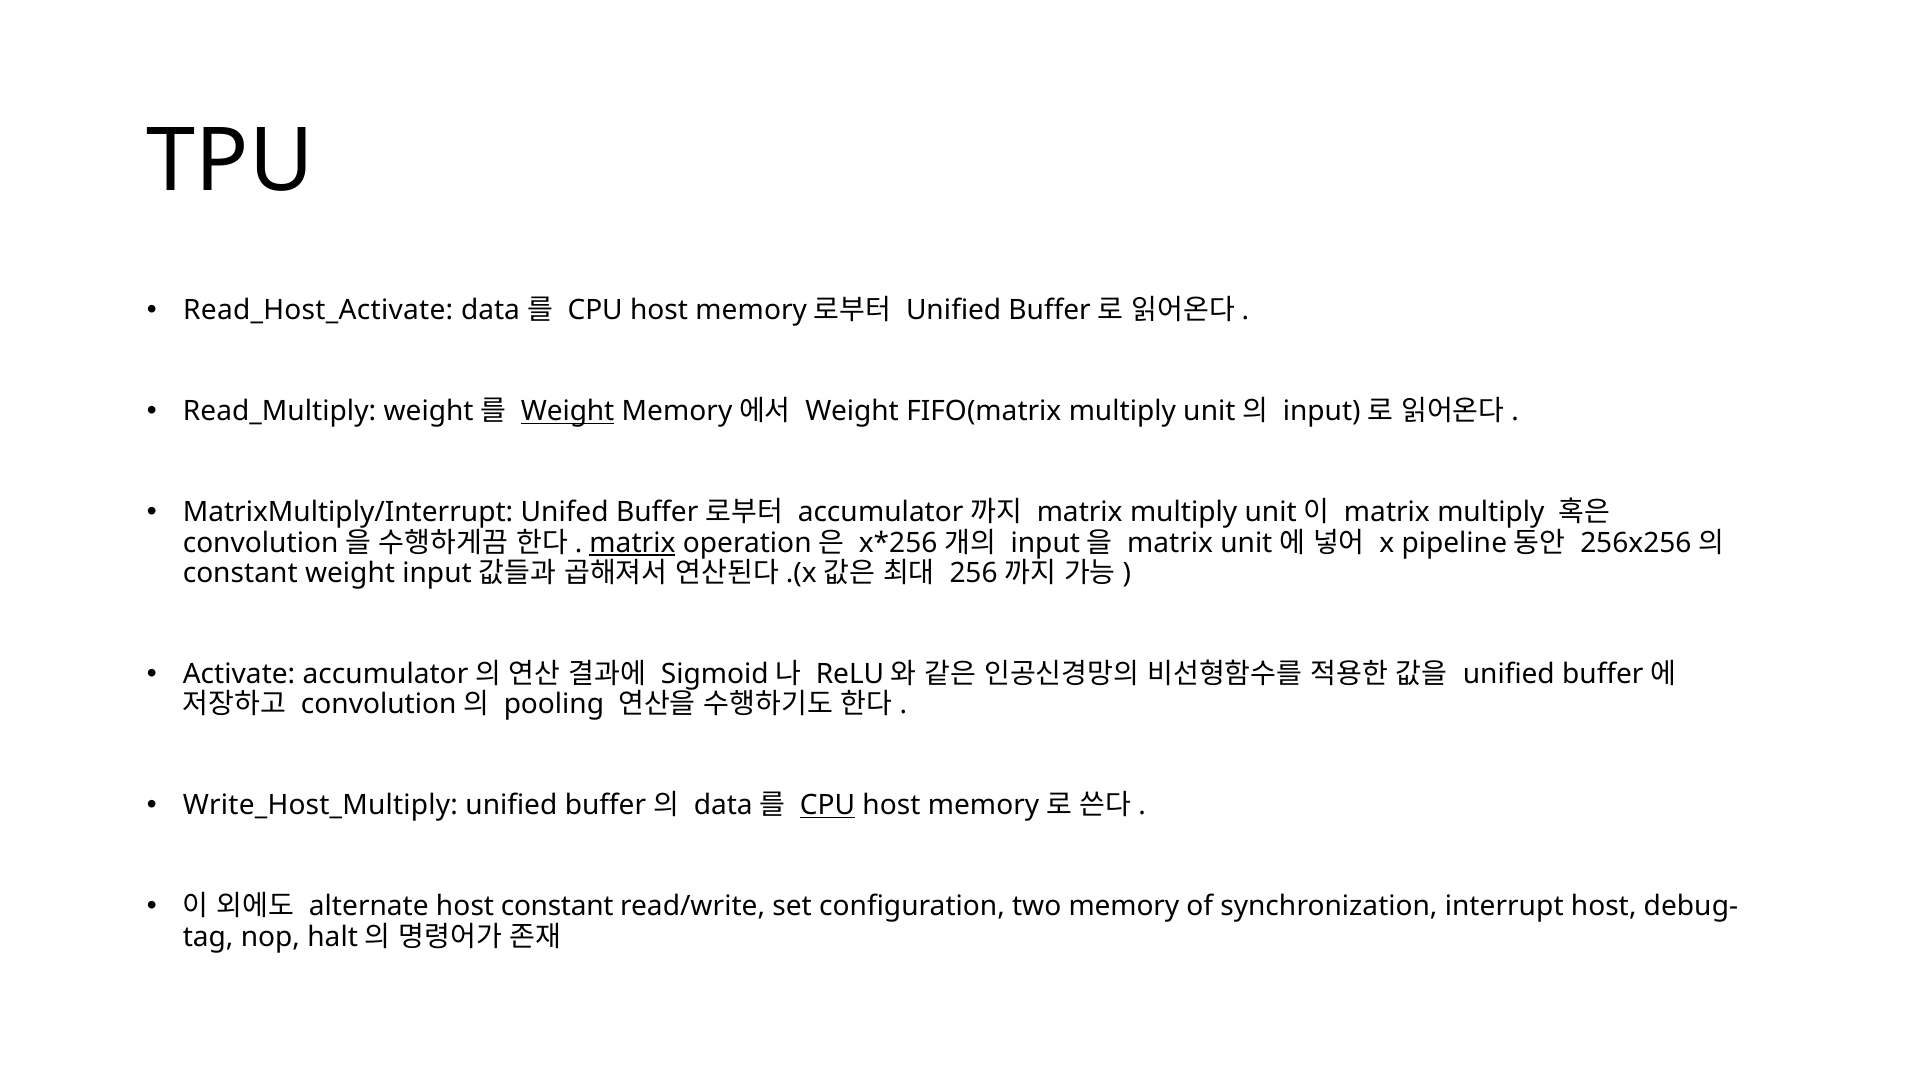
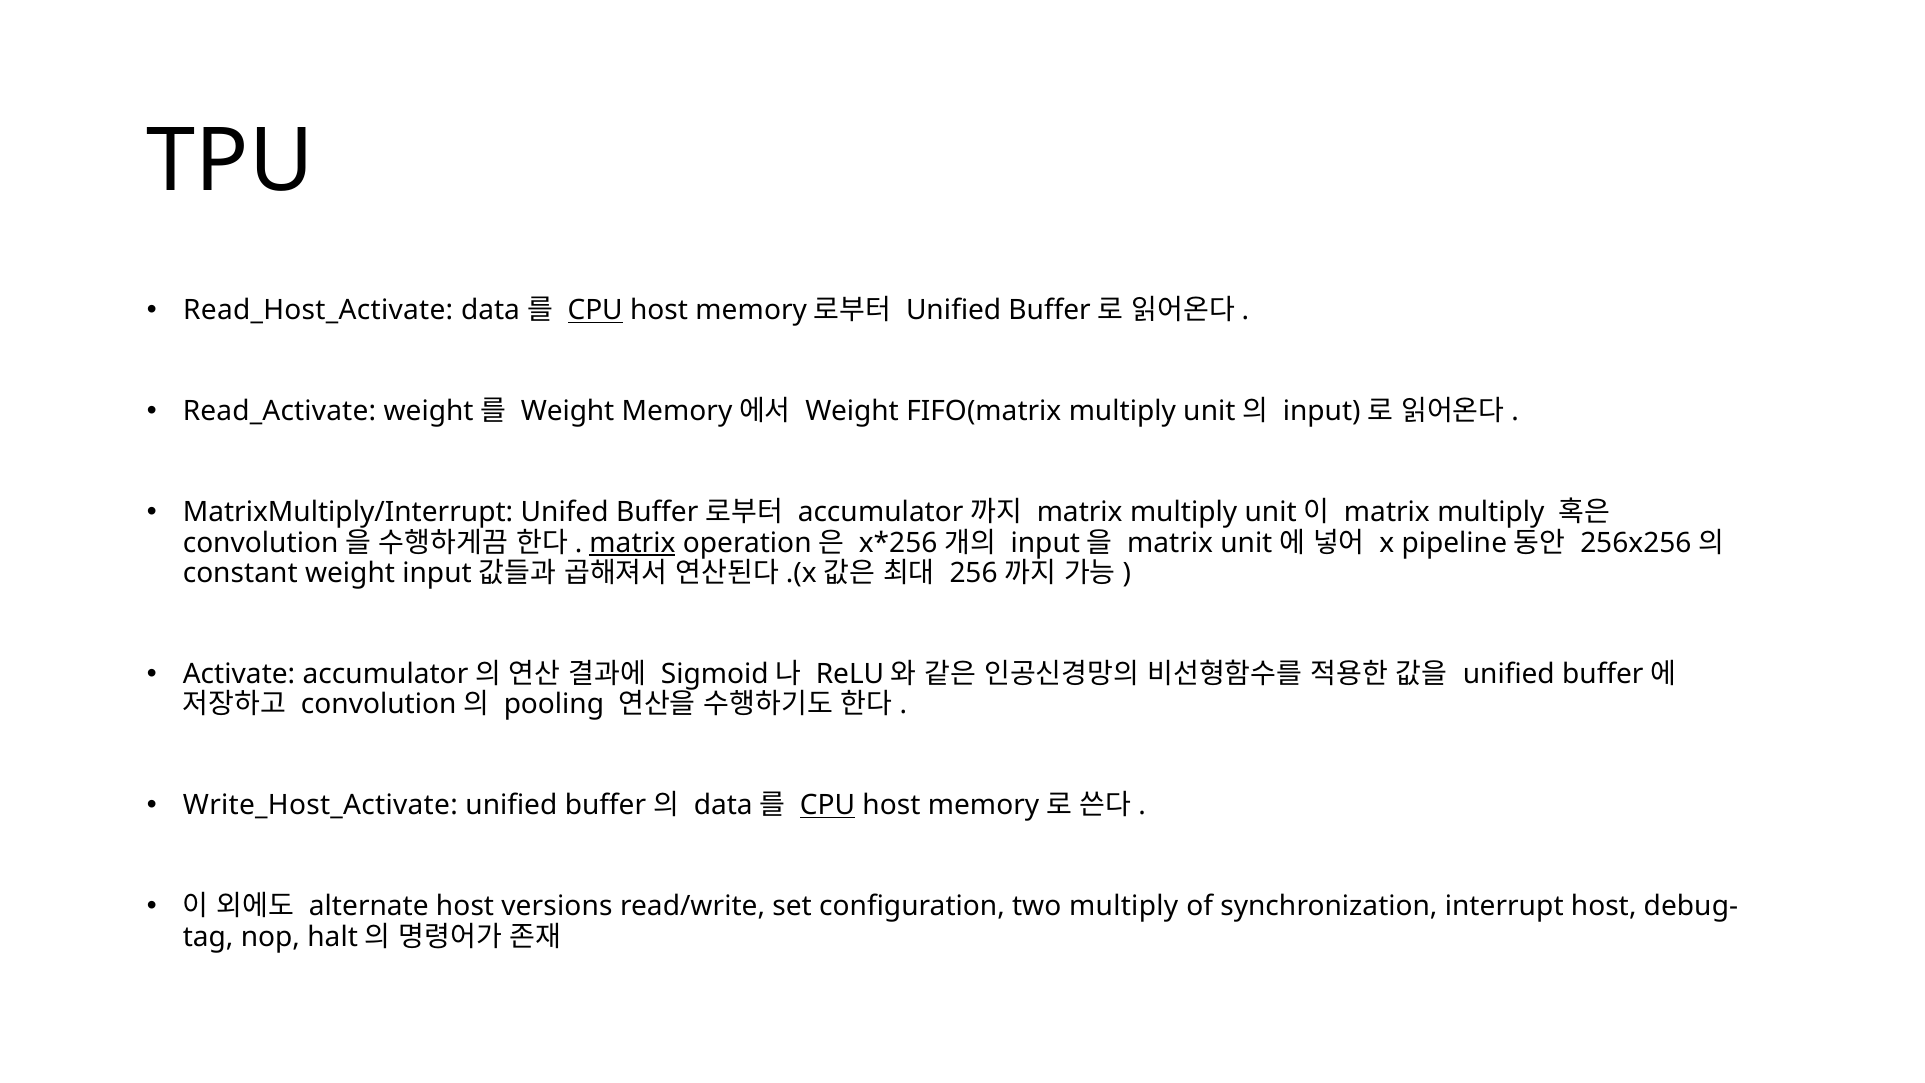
CPU at (595, 311) underline: none -> present
Read_Multiply: Read_Multiply -> Read_Activate
Weight at (568, 411) underline: present -> none
Write_Host_Multiply: Write_Host_Multiply -> Write_Host_Activate
host constant: constant -> versions
two memory: memory -> multiply
